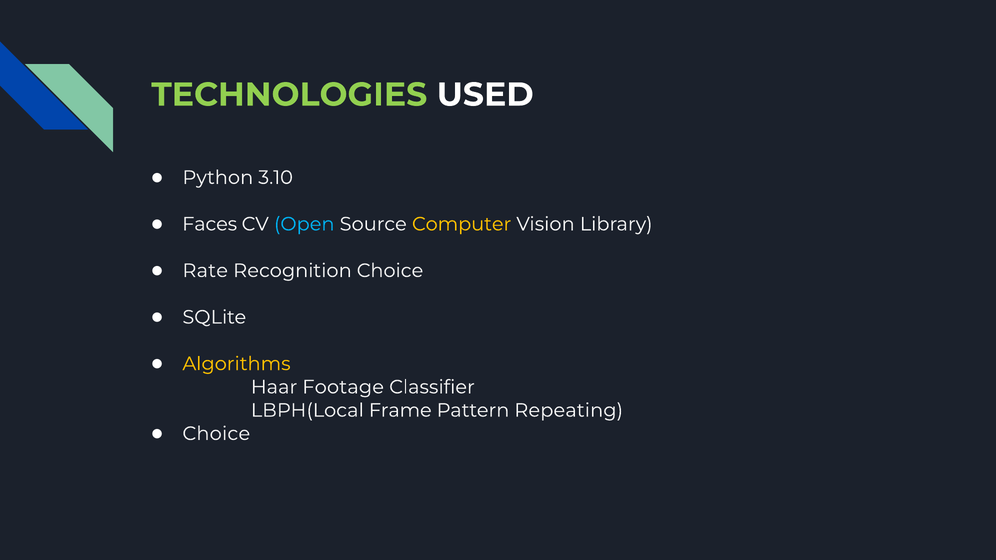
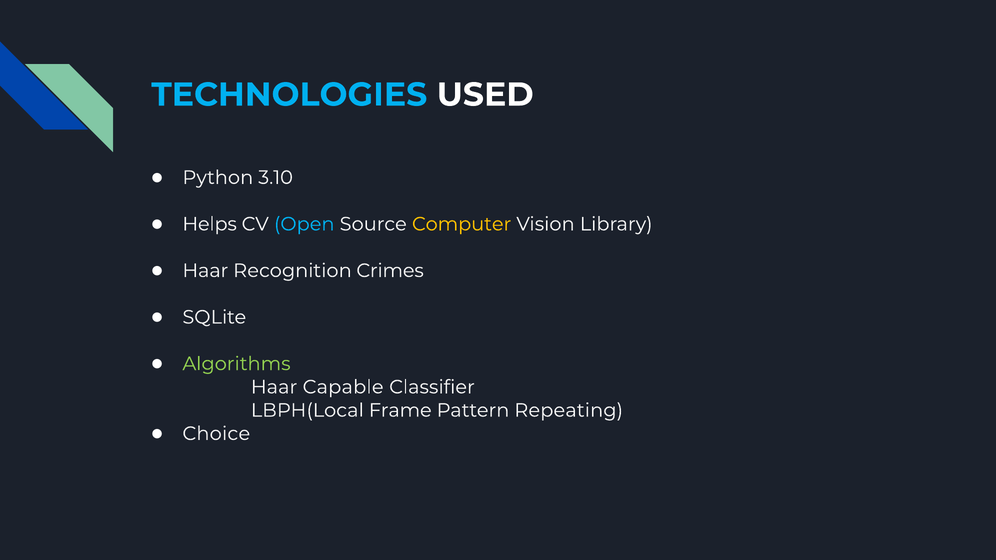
TECHNOLOGIES colour: light green -> light blue
Faces: Faces -> Helps
Rate at (205, 271): Rate -> Haar
Recognition Choice: Choice -> Crimes
Algorithms colour: yellow -> light green
Footage: Footage -> Capable
